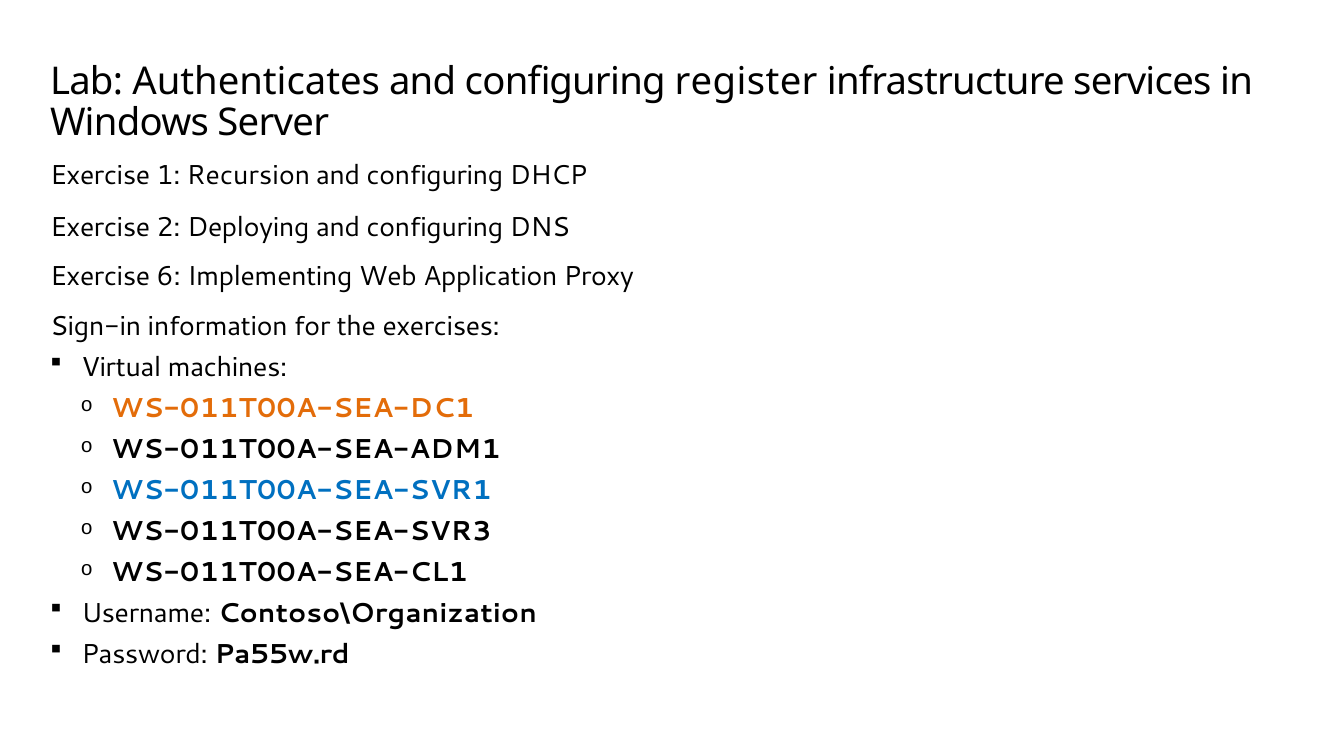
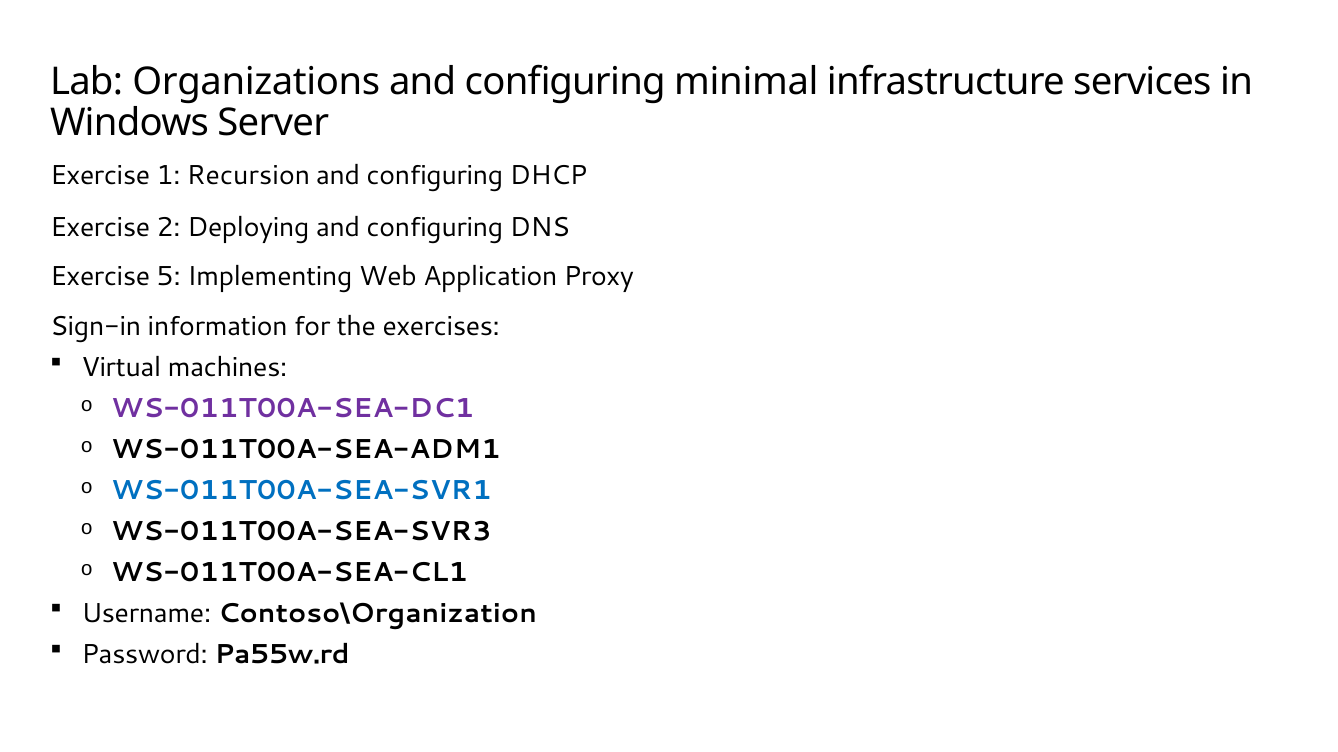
Authenticates: Authenticates -> Organizations
register: register -> minimal
6: 6 -> 5
WS-011T00A-SEA-DC1 colour: orange -> purple
